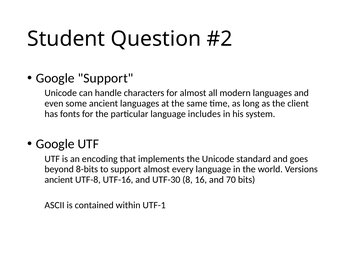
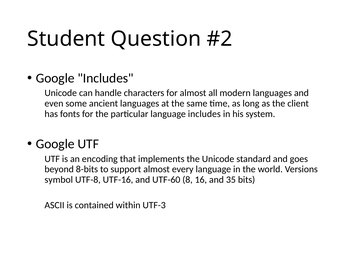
Google Support: Support -> Includes
ancient at (59, 179): ancient -> symbol
UTF-30: UTF-30 -> UTF-60
70: 70 -> 35
UTF-1: UTF-1 -> UTF-3
